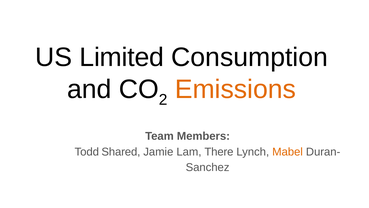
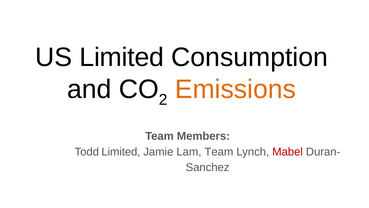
Todd Shared: Shared -> Limited
Lam There: There -> Team
Mabel colour: orange -> red
